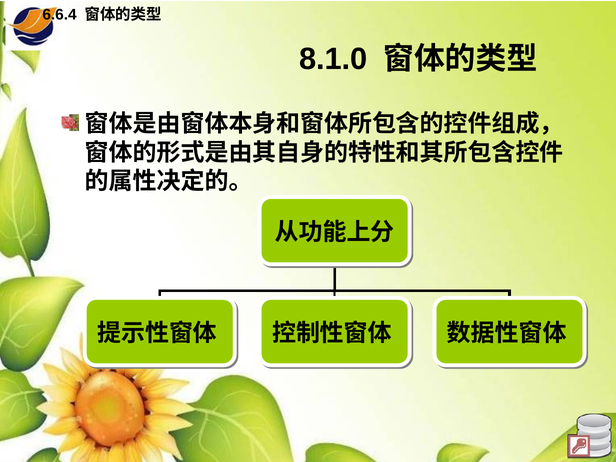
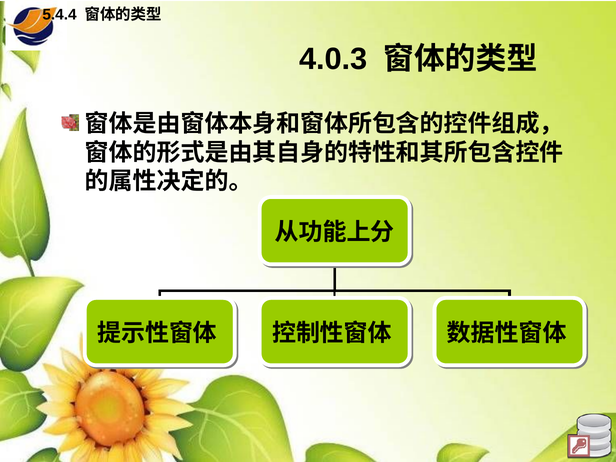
6.6.4: 6.6.4 -> 5.4.4
8.1.0: 8.1.0 -> 4.0.3
